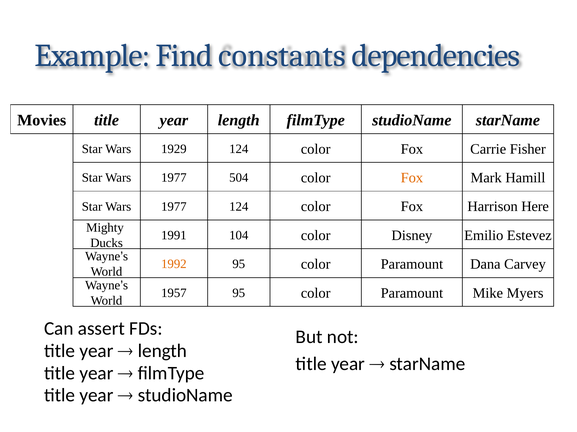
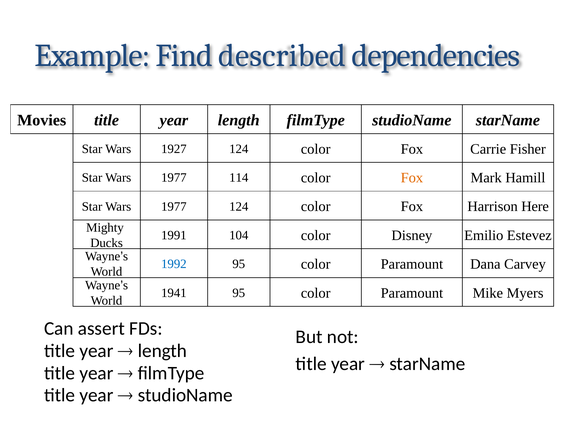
constants: constants -> described
1929: 1929 -> 1927
504: 504 -> 114
1992 colour: orange -> blue
1957: 1957 -> 1941
